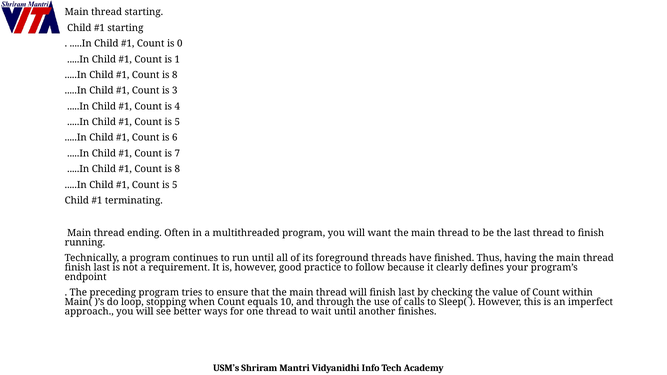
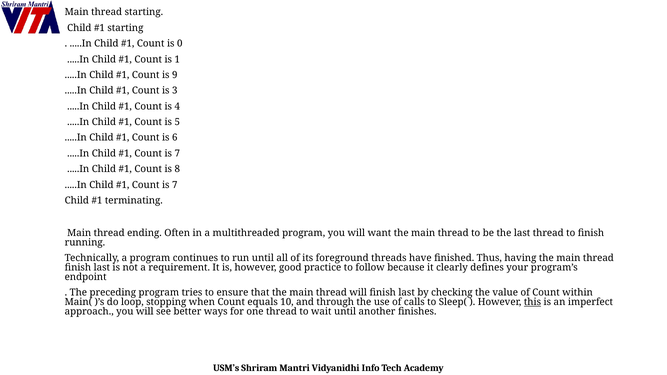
8 at (175, 75): 8 -> 9
5 at (175, 185): 5 -> 7
this underline: none -> present
